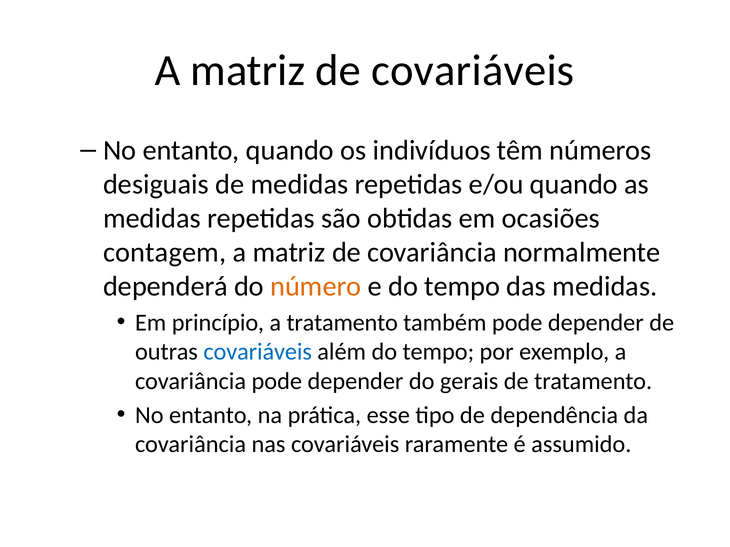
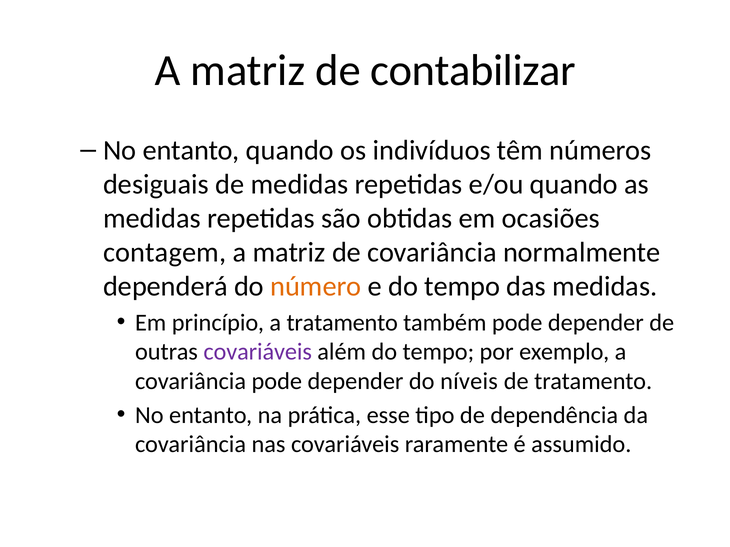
de covariáveis: covariáveis -> contabilizar
covariáveis at (258, 352) colour: blue -> purple
gerais: gerais -> níveis
